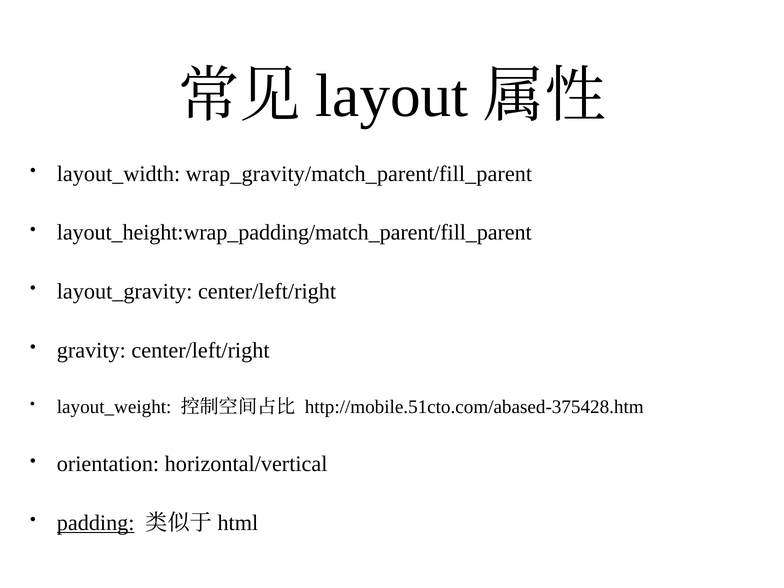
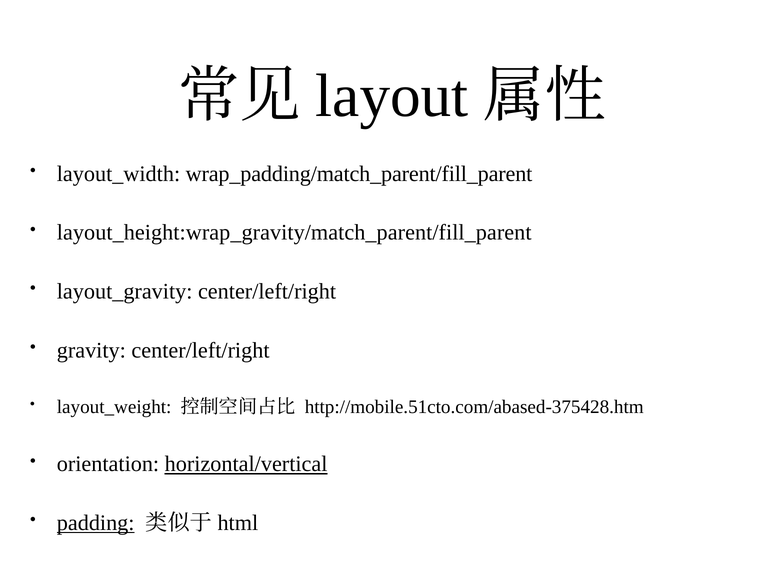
wrap_gravity/match_parent/fill_parent: wrap_gravity/match_parent/fill_parent -> wrap_padding/match_parent/fill_parent
layout_height:wrap_padding/match_parent/fill_parent: layout_height:wrap_padding/match_parent/fill_parent -> layout_height:wrap_gravity/match_parent/fill_parent
horizontal/vertical underline: none -> present
